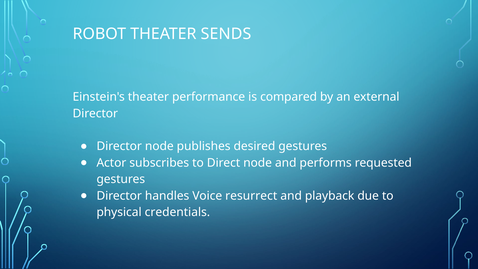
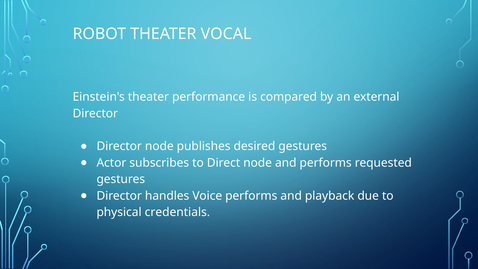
SENDS: SENDS -> VOCAL
Voice resurrect: resurrect -> performs
